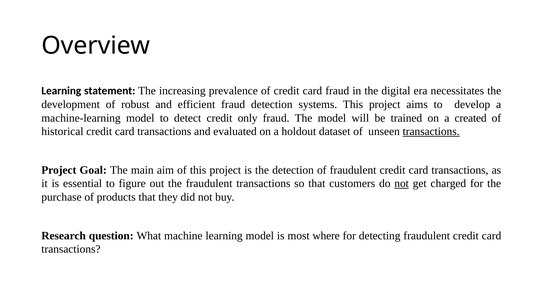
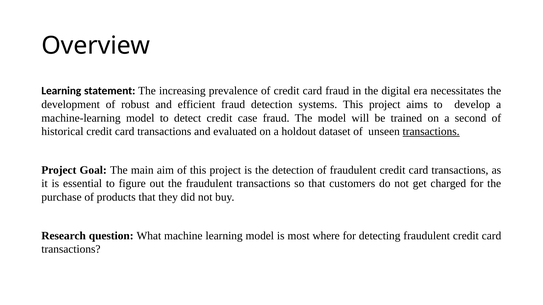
only: only -> case
created: created -> second
not at (402, 184) underline: present -> none
